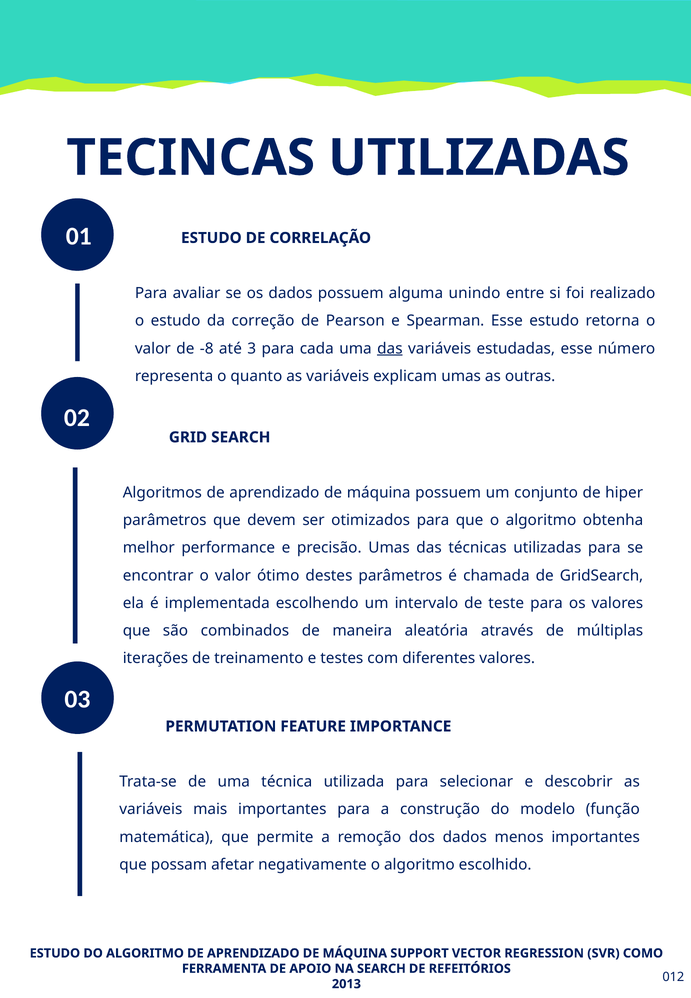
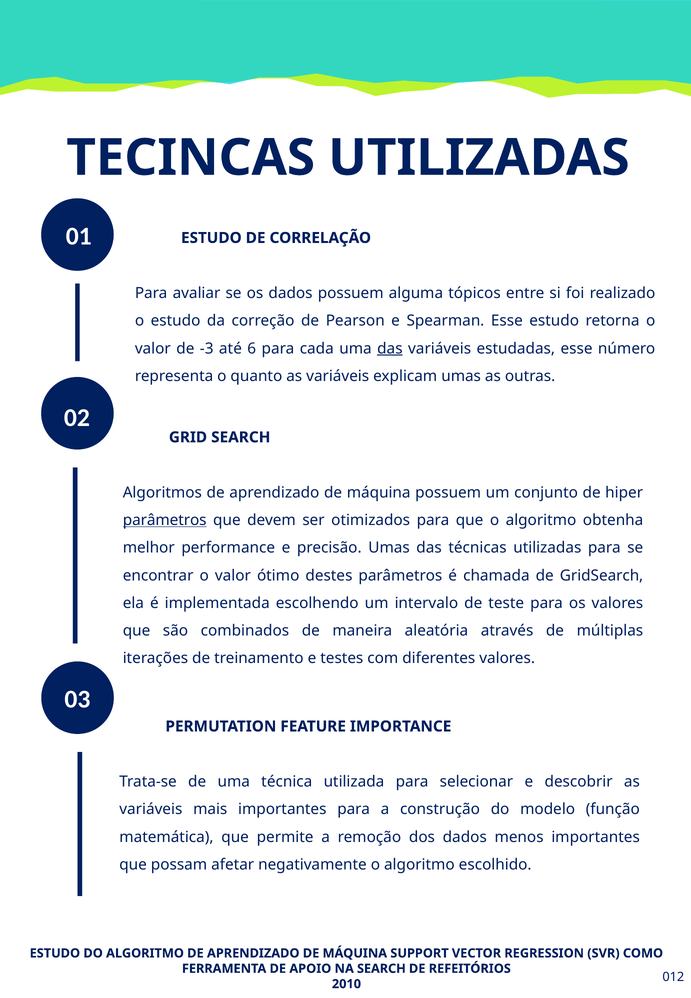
unindo: unindo -> tópicos
-8: -8 -> -3
3: 3 -> 6
parâmetros at (165, 520) underline: none -> present
2013: 2013 -> 2010
